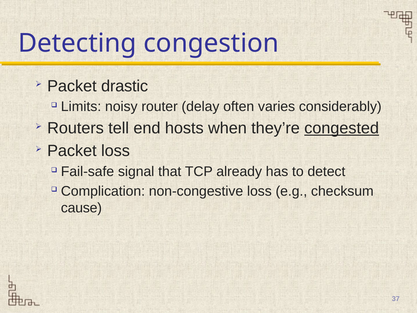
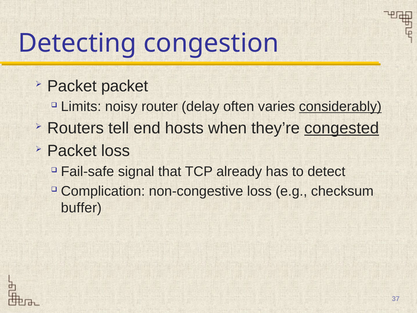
Packet drastic: drastic -> packet
considerably underline: none -> present
cause: cause -> buffer
